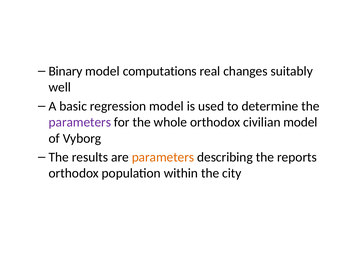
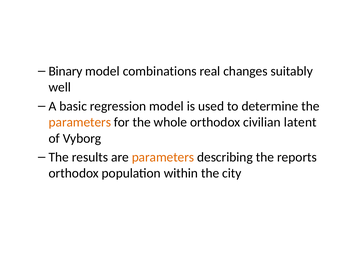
computations: computations -> combinations
parameters at (80, 122) colour: purple -> orange
civilian model: model -> latent
